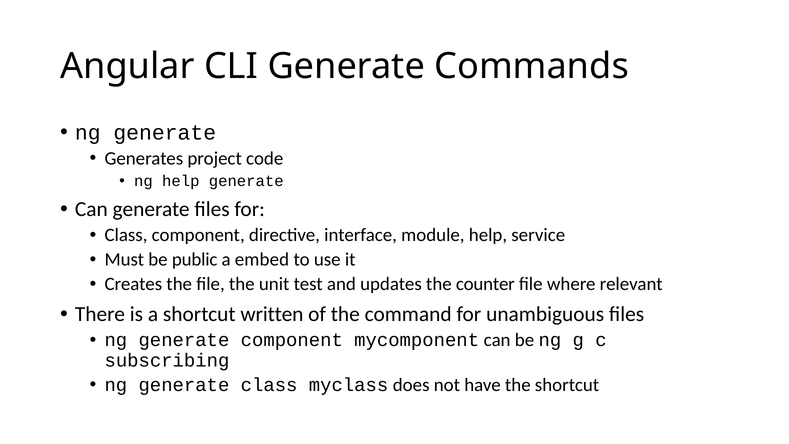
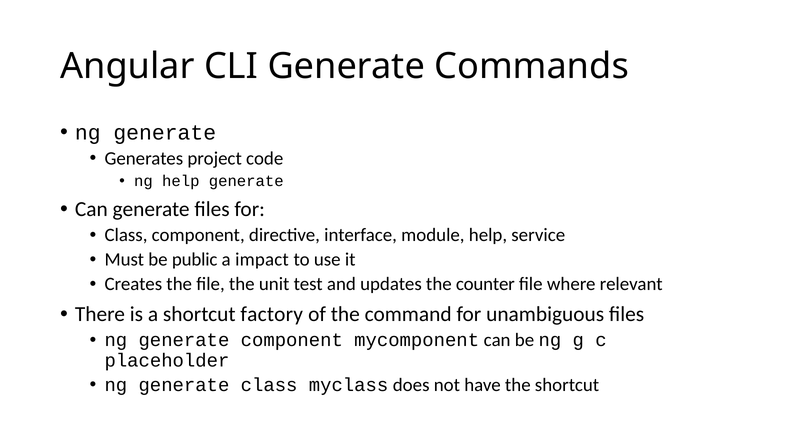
embed: embed -> impact
written: written -> factory
subscribing: subscribing -> placeholder
